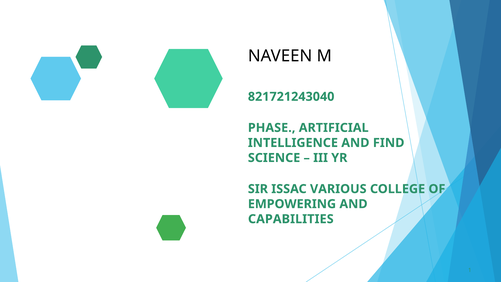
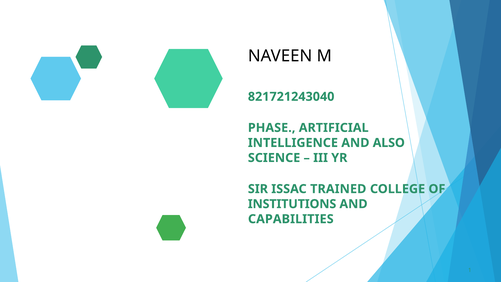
FIND: FIND -> ALSO
VARIOUS: VARIOUS -> TRAINED
EMPOWERING: EMPOWERING -> INSTITUTIONS
